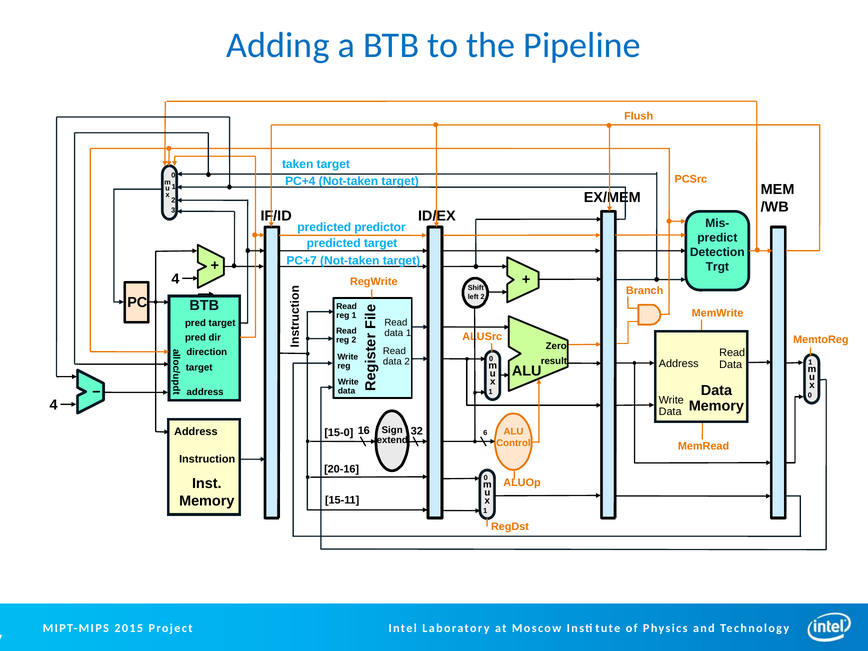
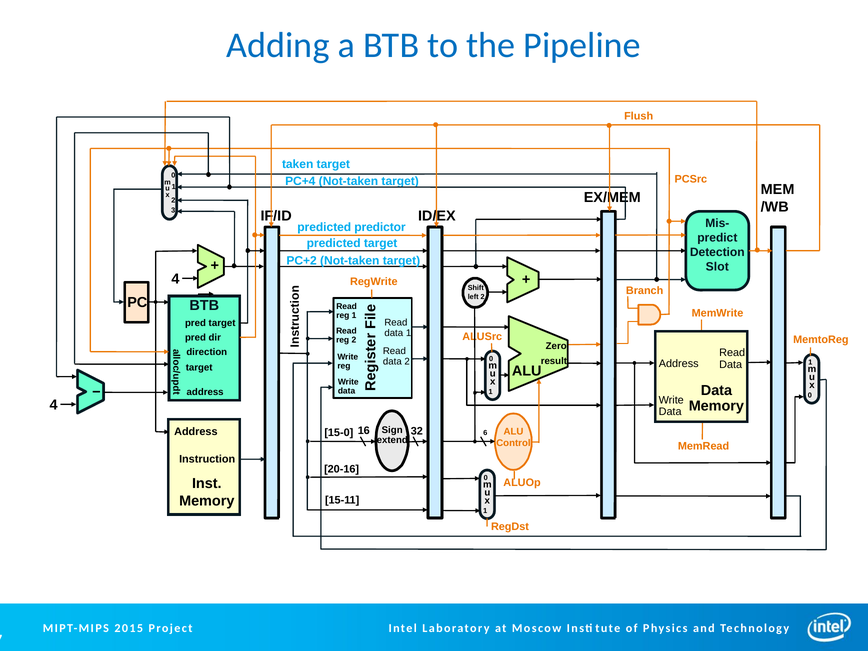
PC+7: PC+7 -> PC+2
Trgt: Trgt -> Slot
